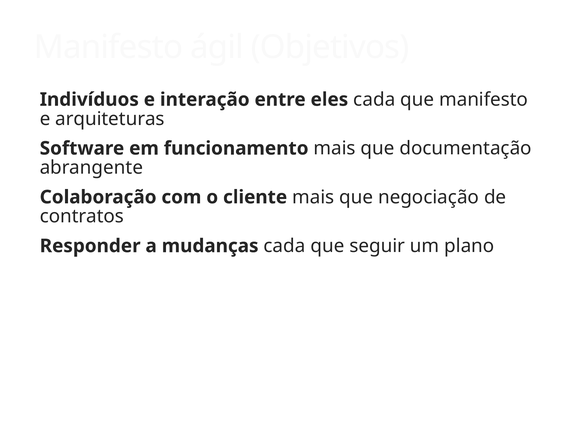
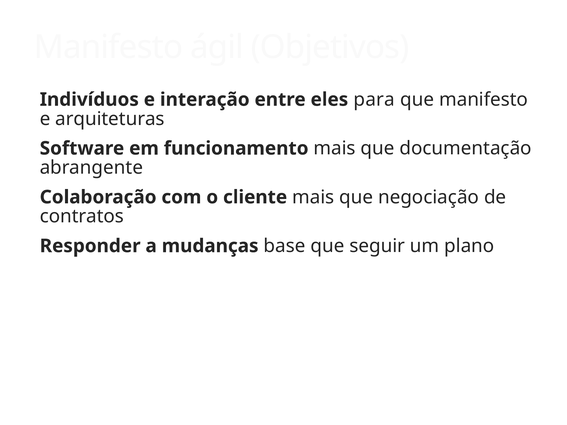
eles cada: cada -> para
mudanças cada: cada -> base
